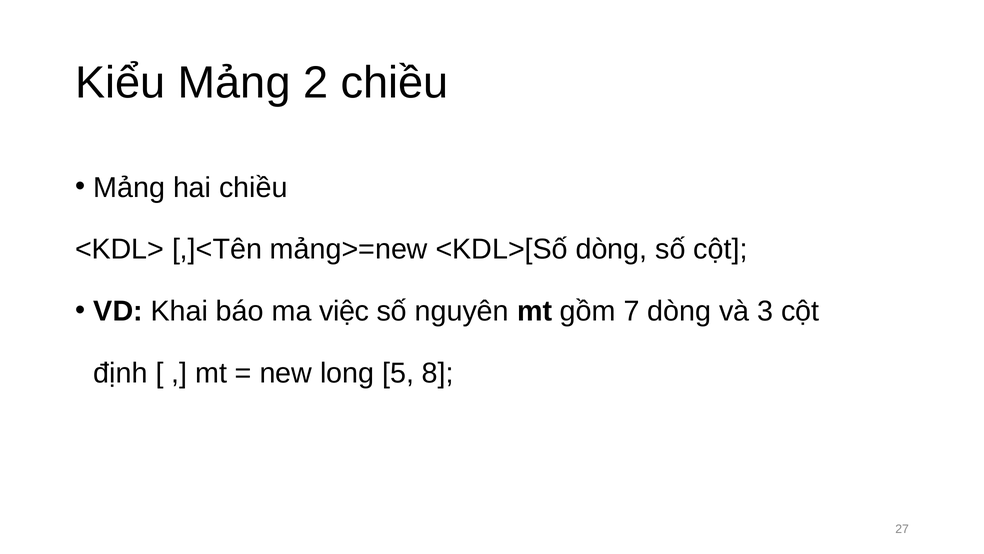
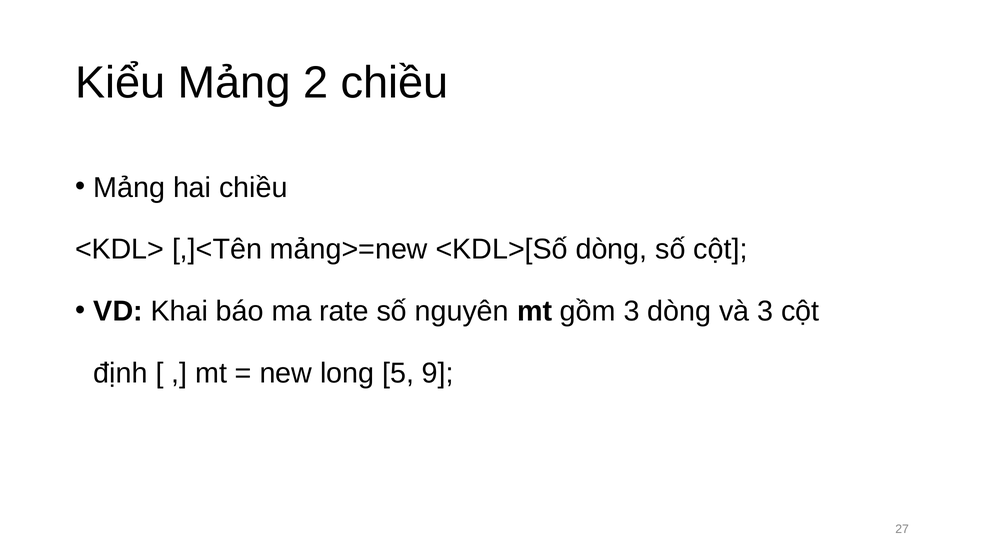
việc: việc -> rate
gồm 7: 7 -> 3
8: 8 -> 9
